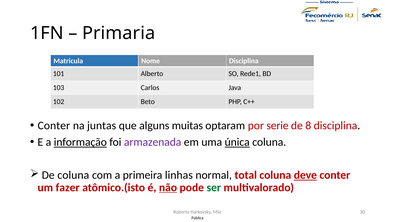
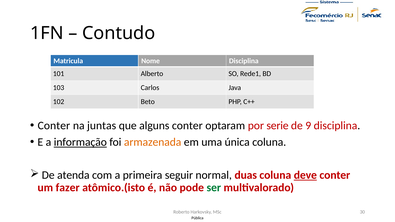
Primaria: Primaria -> Contudo
alguns muitas: muitas -> conter
8: 8 -> 9
armazenada colour: purple -> orange
única underline: present -> none
De coluna: coluna -> atenda
linhas: linhas -> seguir
total: total -> duas
não underline: present -> none
